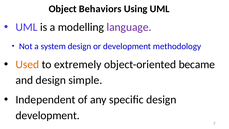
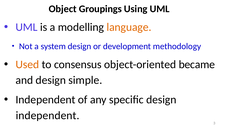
Behaviors: Behaviors -> Groupings
language colour: purple -> orange
extremely: extremely -> consensus
development at (48, 115): development -> independent
